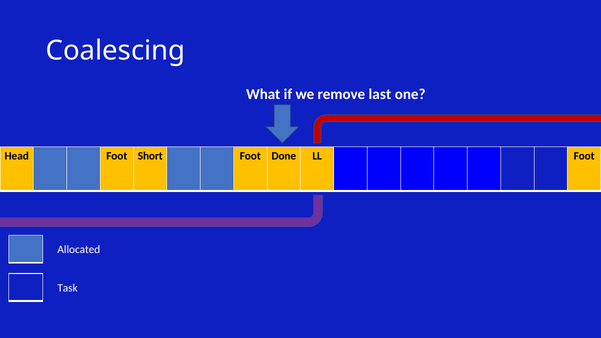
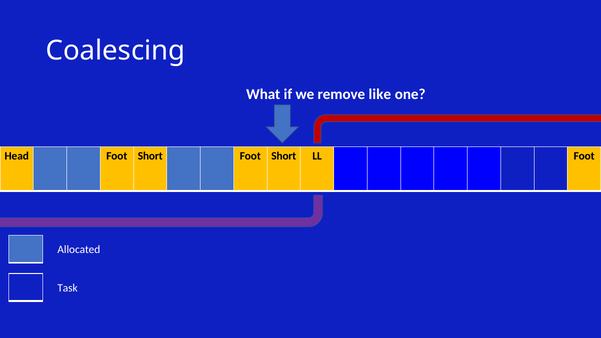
last: last -> like
Done at (284, 156): Done -> Short
